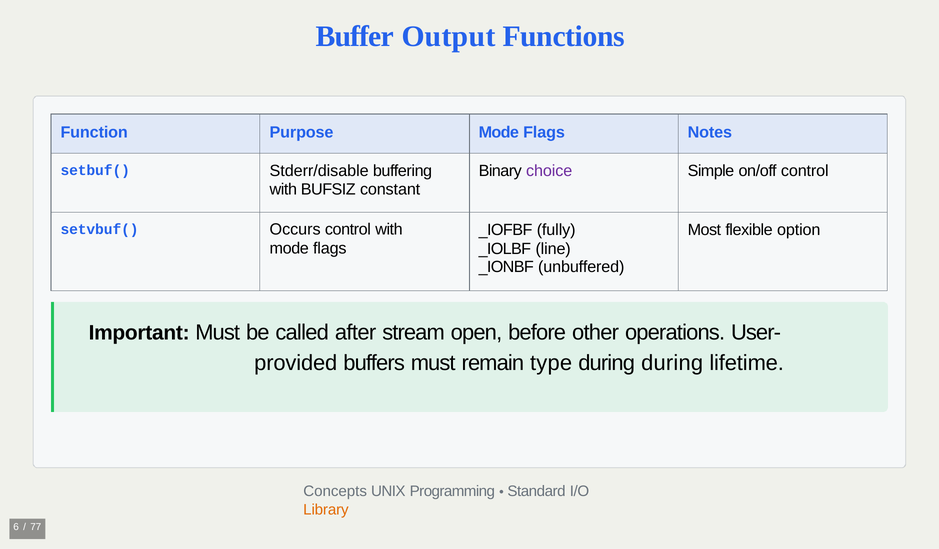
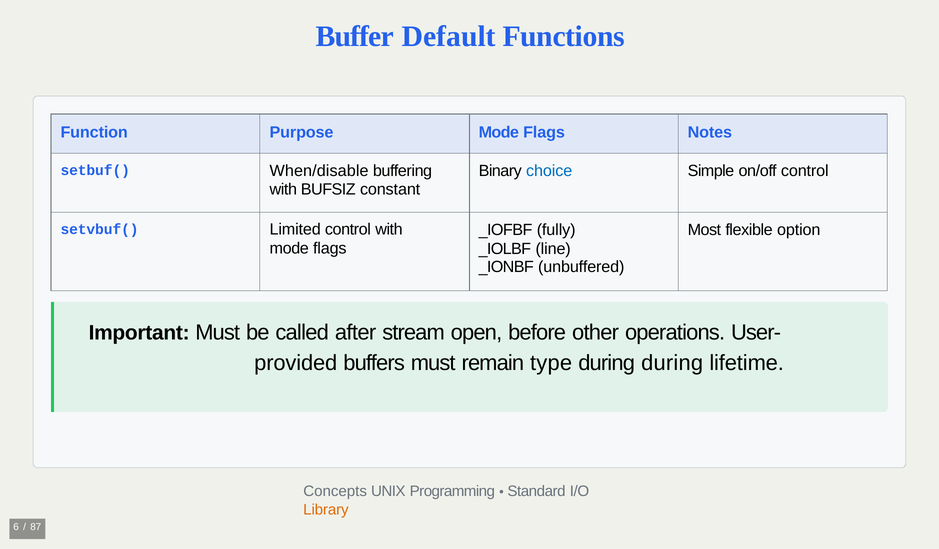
Output: Output -> Default
choice colour: purple -> blue
Stderr/disable: Stderr/disable -> When/disable
Occurs: Occurs -> Limited
77: 77 -> 87
